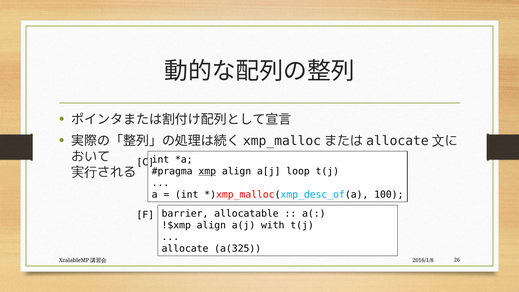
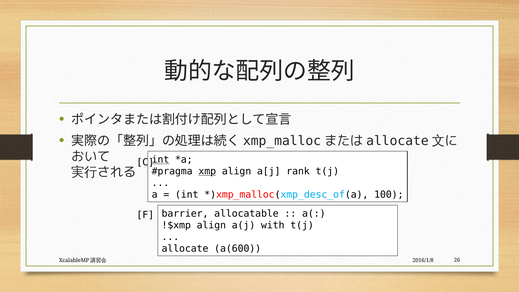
int at (160, 160) underline: none -> present
loop: loop -> rank
a(325: a(325 -> a(600
